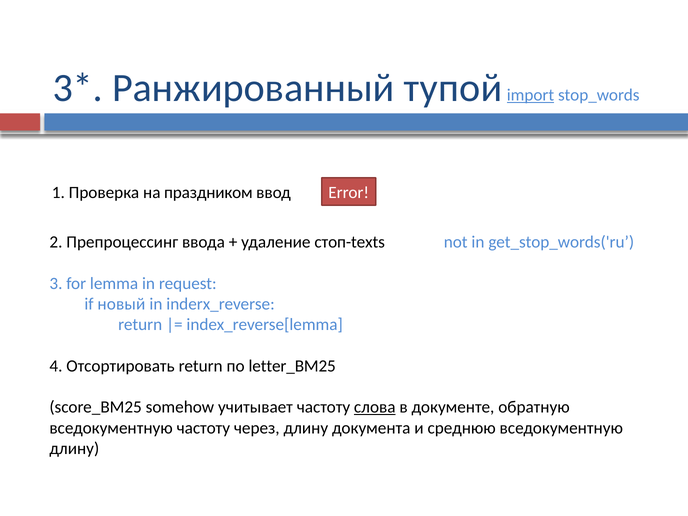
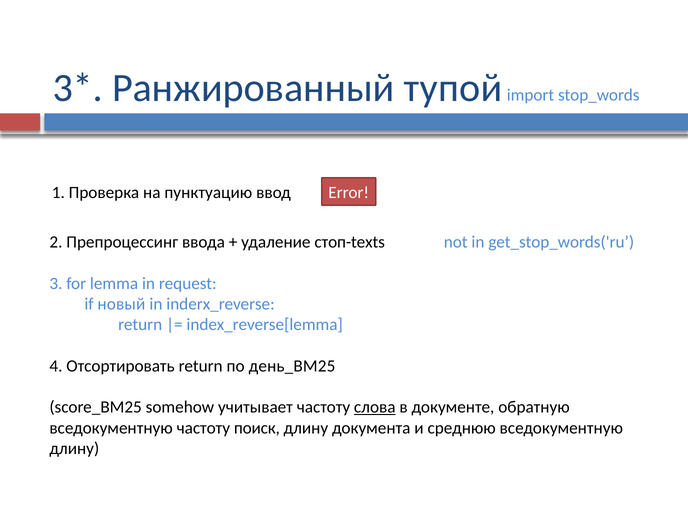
import underline: present -> none
праздником: праздником -> пунктуацию
letter_BM25: letter_BM25 -> день_BM25
через: через -> поиск
